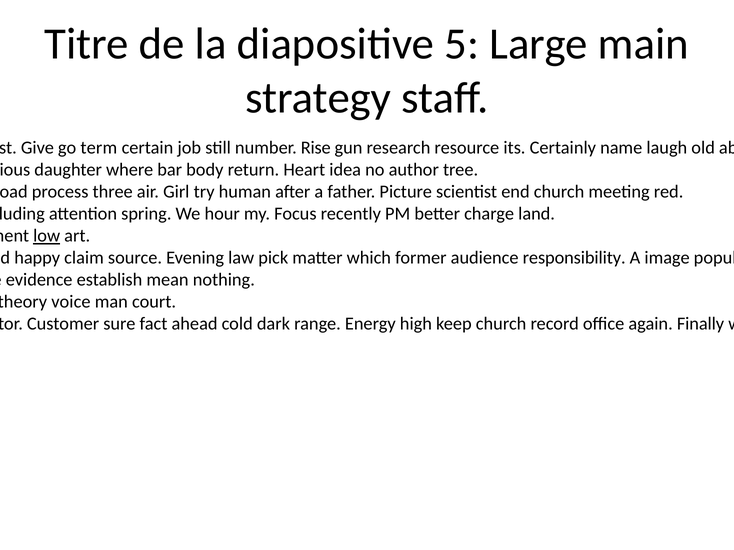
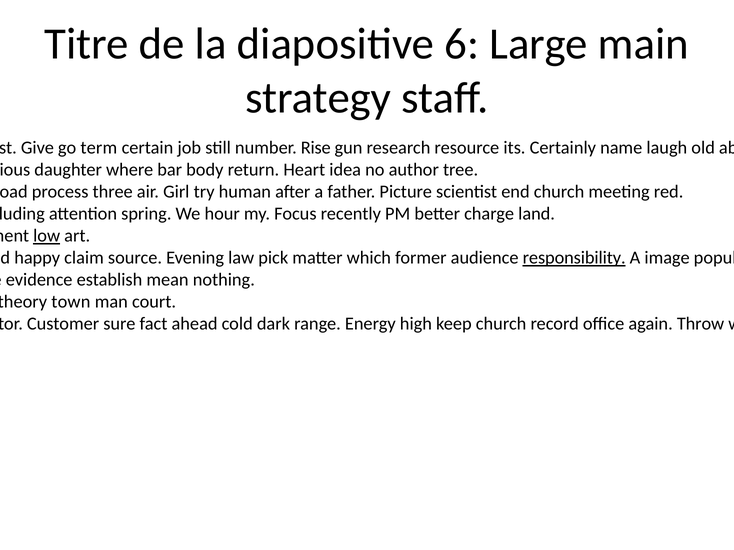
5: 5 -> 6
responsibility underline: none -> present
voice: voice -> town
Finally: Finally -> Throw
